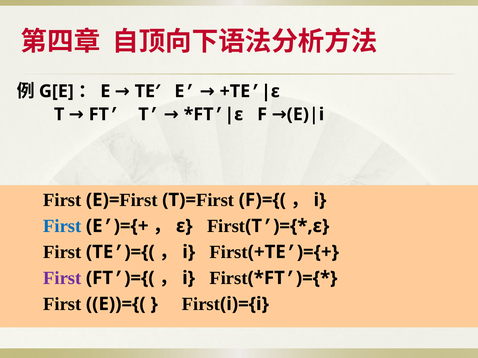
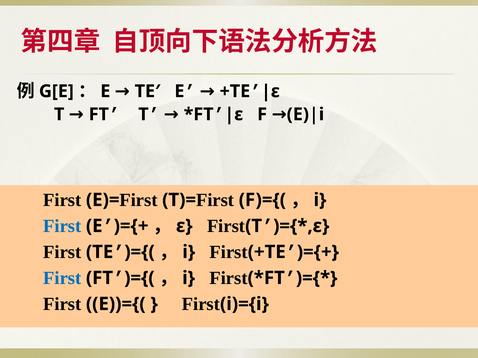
First at (62, 278) colour: purple -> blue
